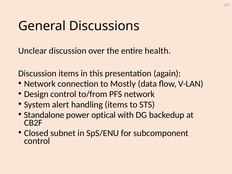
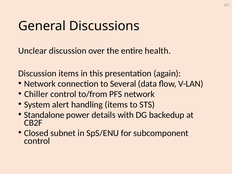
Mostly: Mostly -> Several
Design: Design -> Chiller
optical: optical -> details
